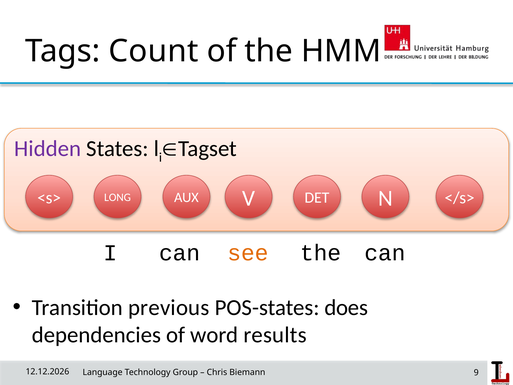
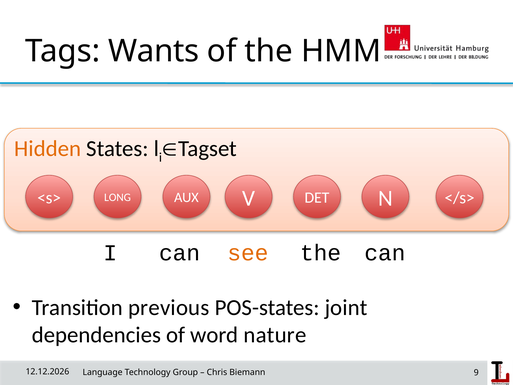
Count: Count -> Wants
Hidden colour: purple -> orange
does: does -> joint
results: results -> nature
